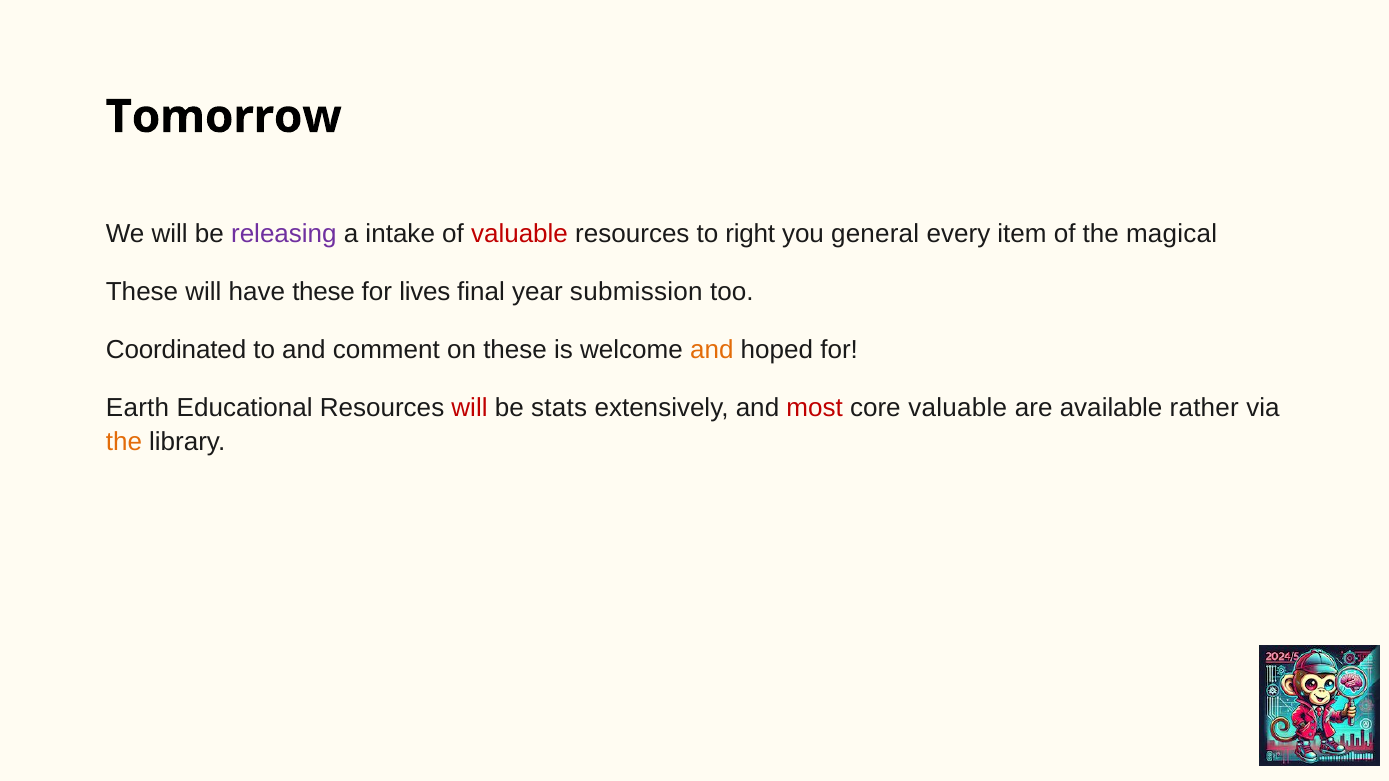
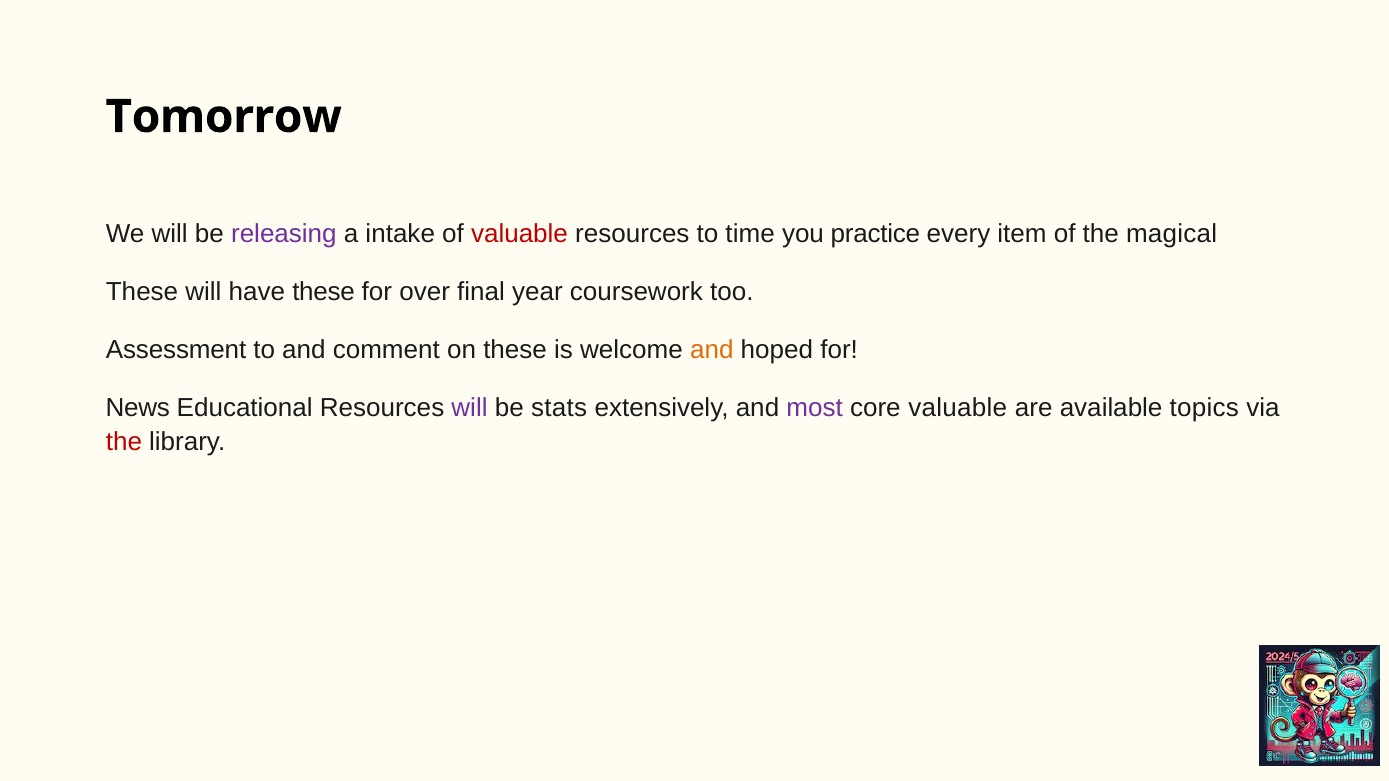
right: right -> time
general: general -> practice
lives: lives -> over
submission: submission -> coursework
Coordinated: Coordinated -> Assessment
Earth: Earth -> News
will at (470, 408) colour: red -> purple
most colour: red -> purple
rather: rather -> topics
the at (124, 442) colour: orange -> red
